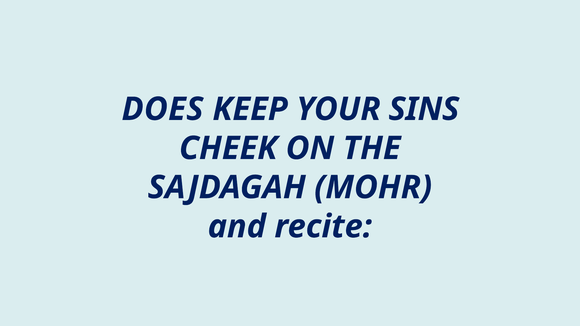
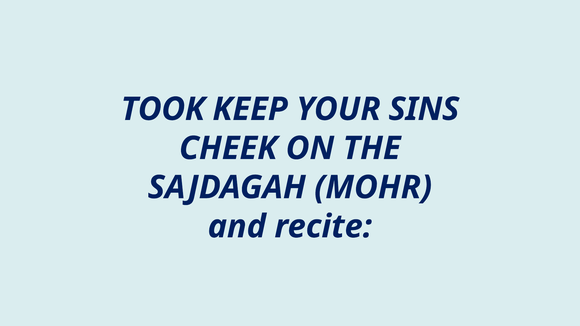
DOES: DOES -> TOOK
